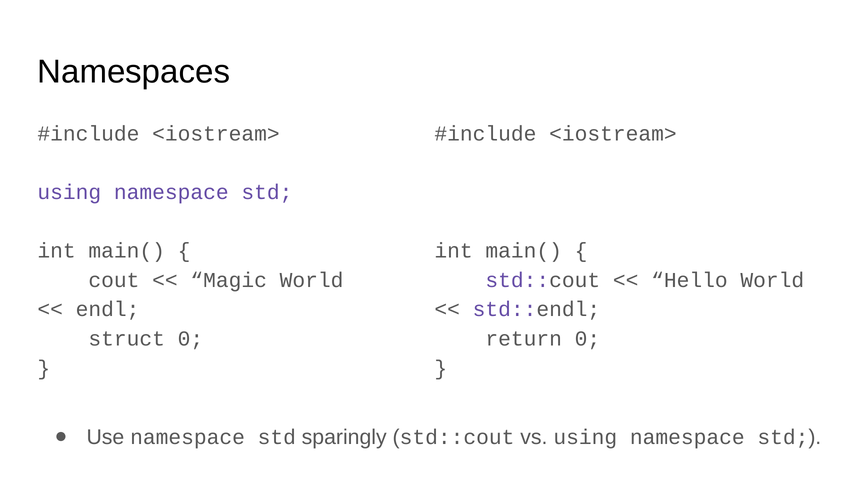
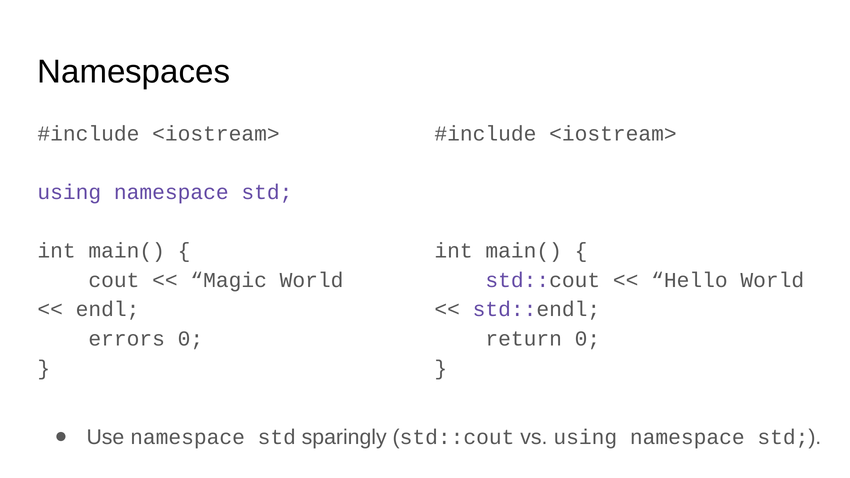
struct: struct -> errors
